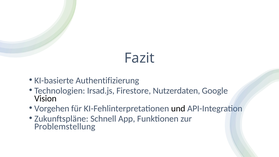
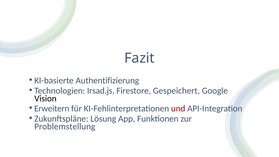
Nutzerdaten: Nutzerdaten -> Gespeichert
Vorgehen: Vorgehen -> Erweitern
und colour: black -> red
Schnell: Schnell -> Lösung
